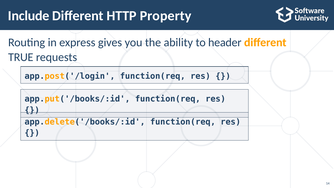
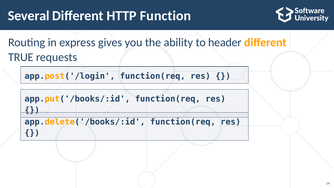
Include: Include -> Several
Property: Property -> Function
